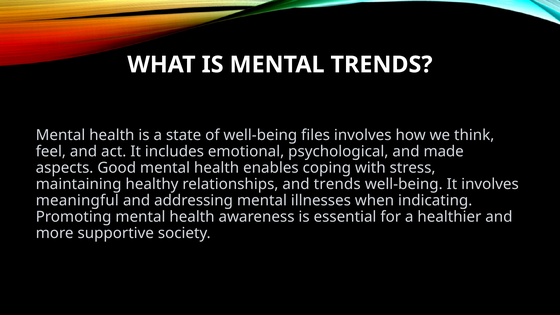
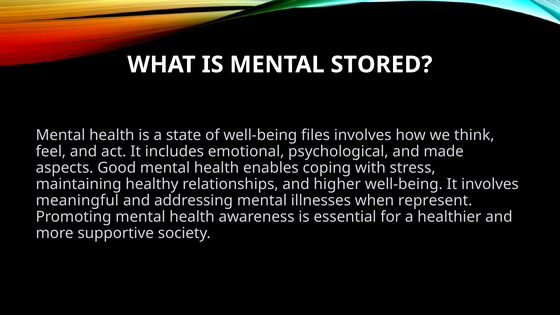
MENTAL TRENDS: TRENDS -> STORED
and trends: trends -> higher
indicating: indicating -> represent
